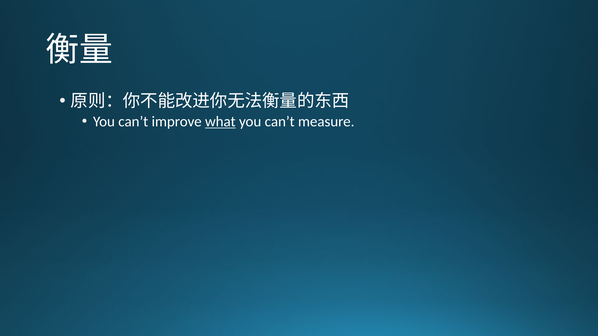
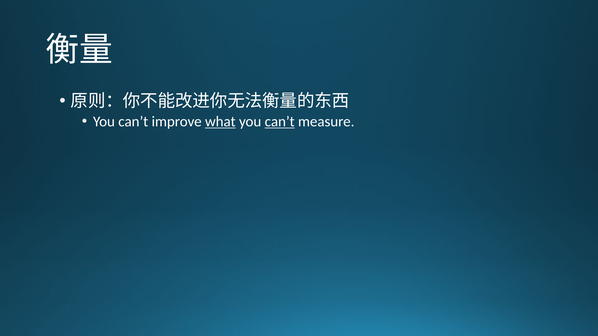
can’t at (280, 122) underline: none -> present
